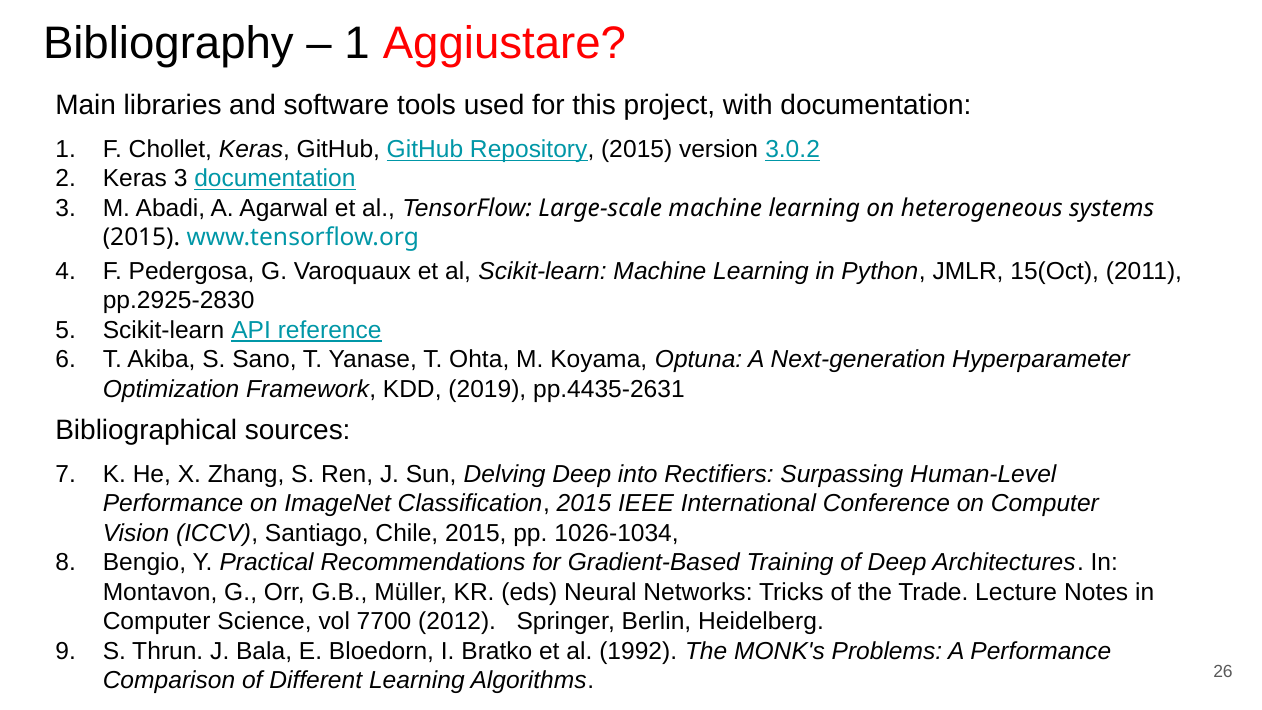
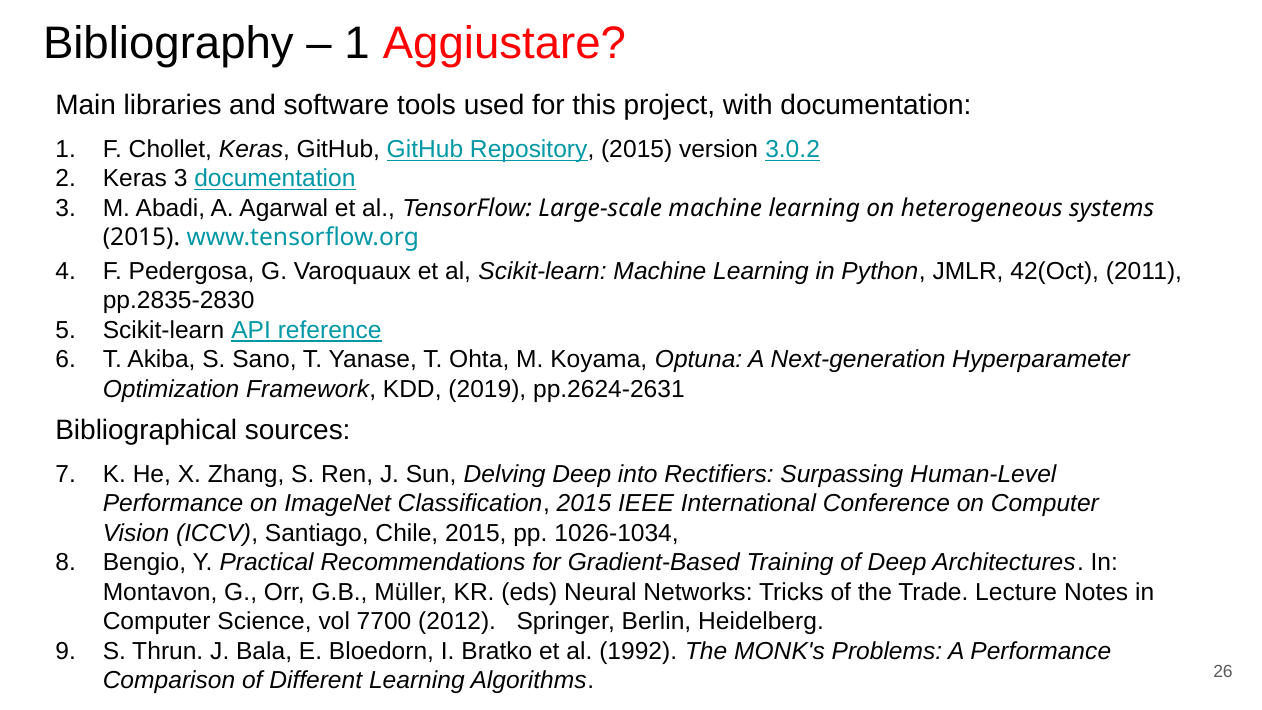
15(Oct: 15(Oct -> 42(Oct
pp.2925-2830: pp.2925-2830 -> pp.2835-2830
pp.4435-2631: pp.4435-2631 -> pp.2624-2631
